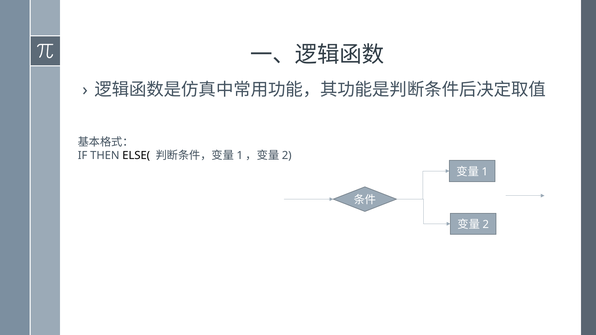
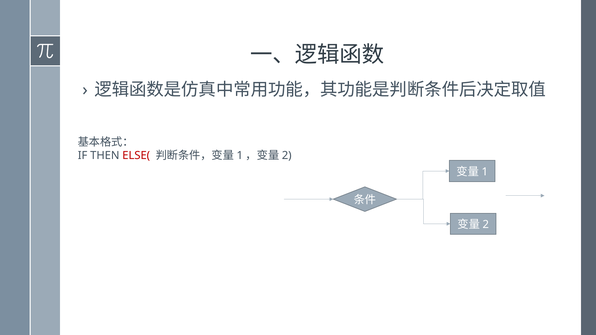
ELSE( colour: black -> red
